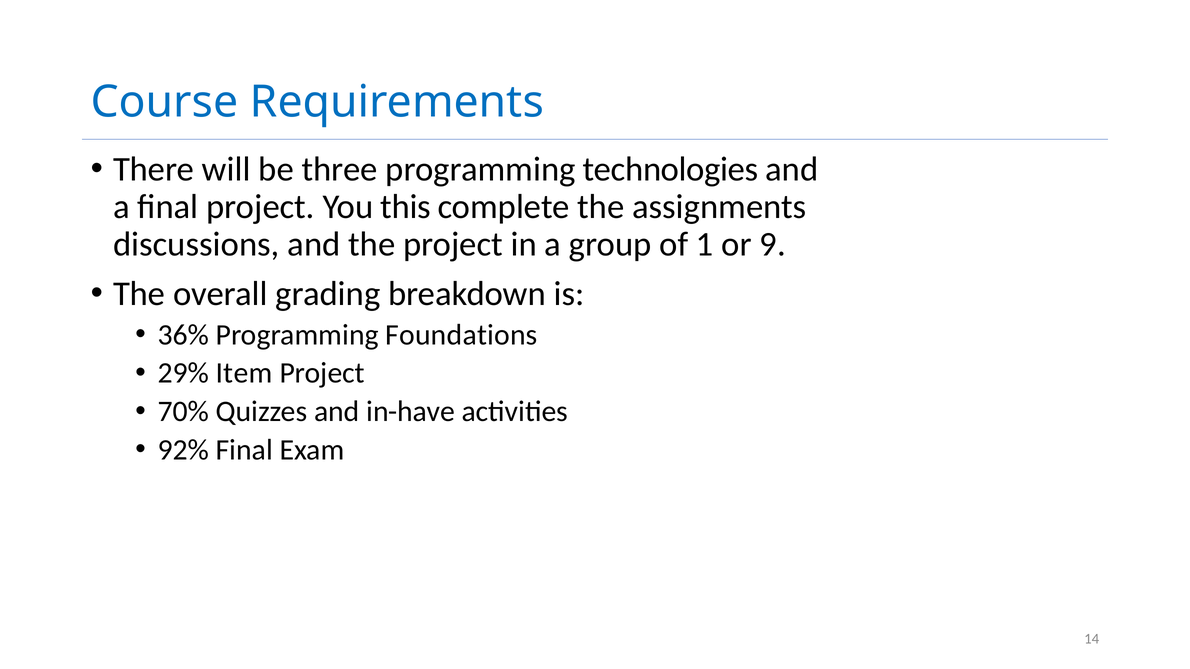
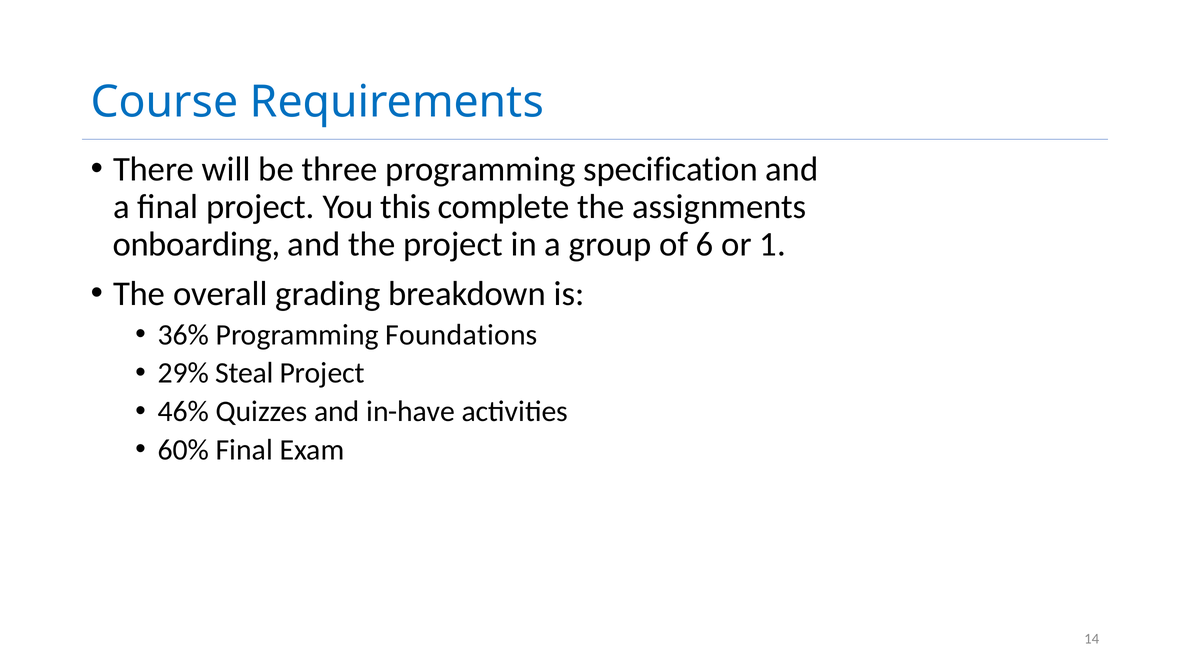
technologies: technologies -> specification
discussions: discussions -> onboarding
1: 1 -> 6
9: 9 -> 1
Item: Item -> Steal
70%: 70% -> 46%
92%: 92% -> 60%
